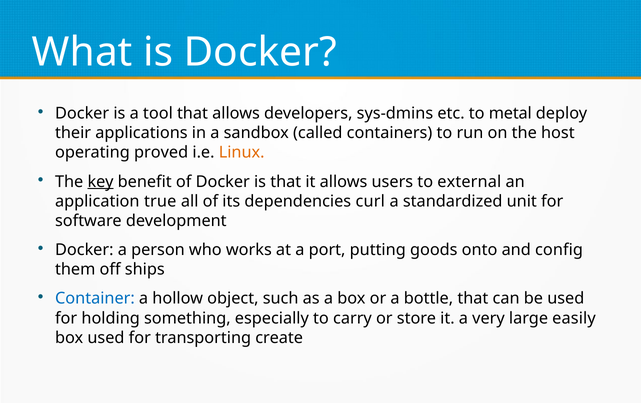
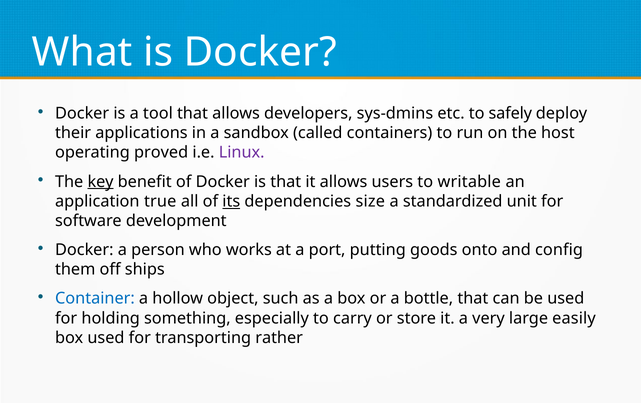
metal: metal -> safely
Linux colour: orange -> purple
external: external -> writable
its underline: none -> present
curl: curl -> size
create: create -> rather
